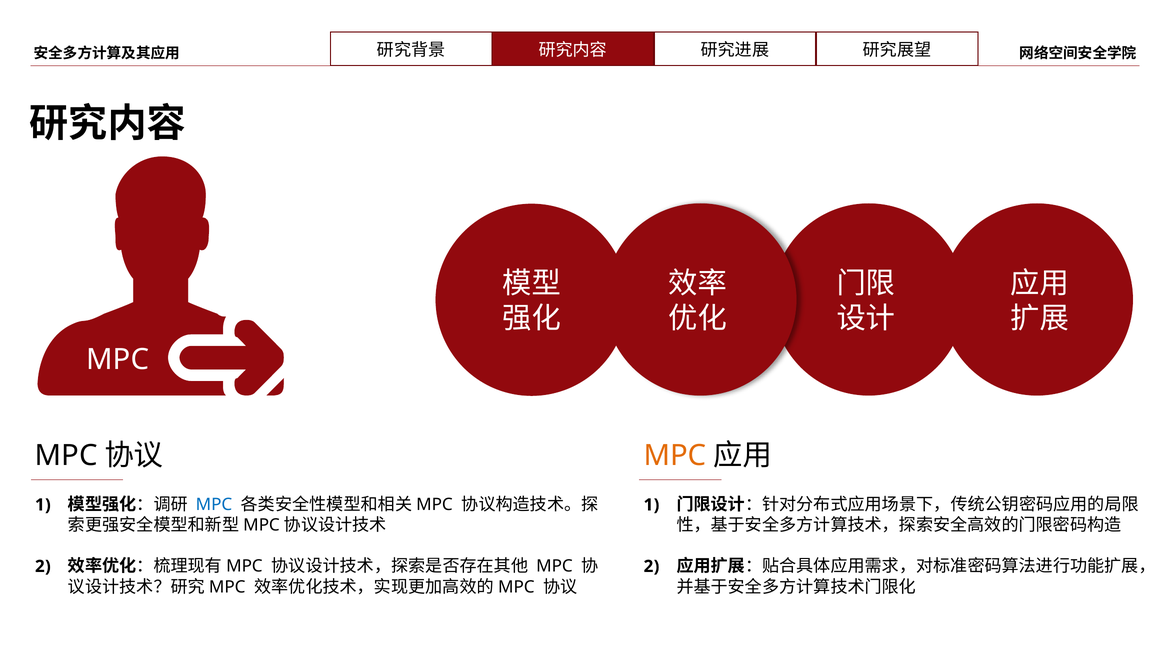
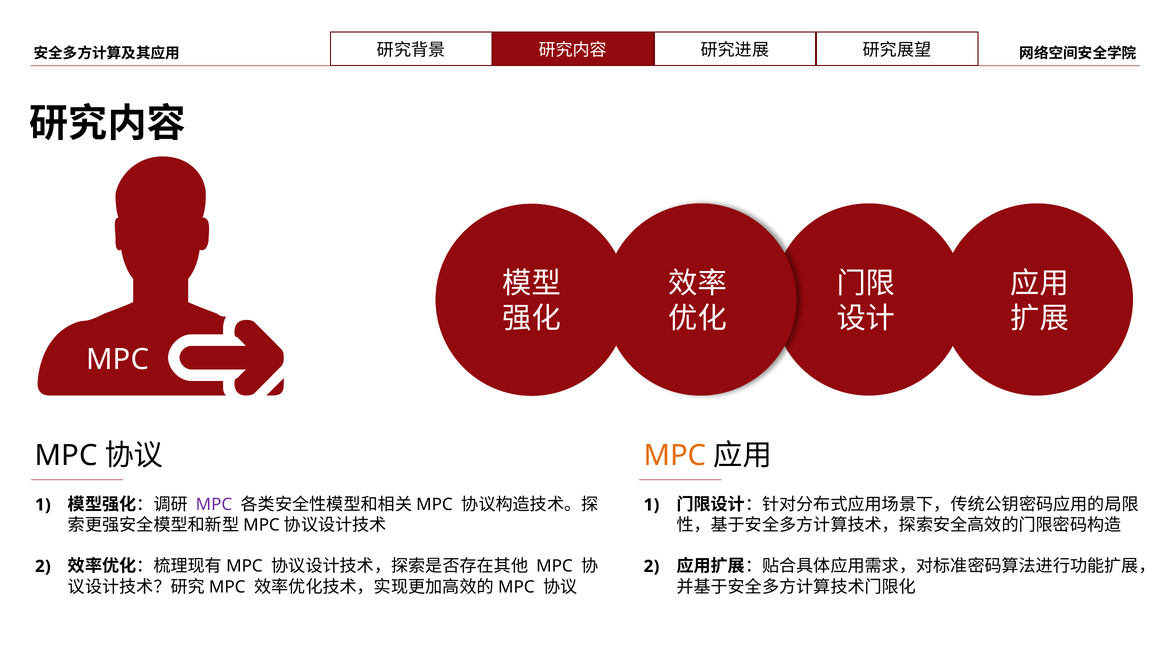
MPC at (214, 505) colour: blue -> purple
